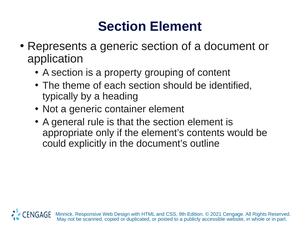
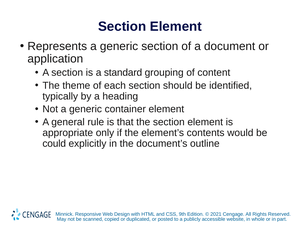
property: property -> standard
